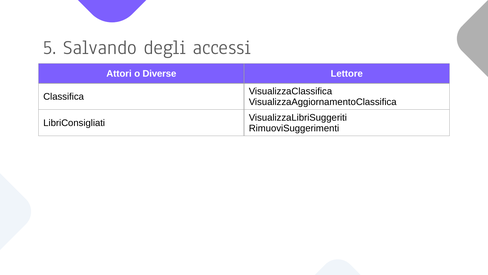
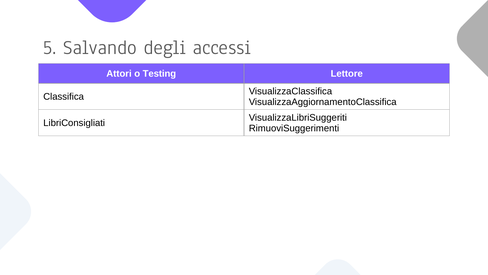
Diverse: Diverse -> Testing
